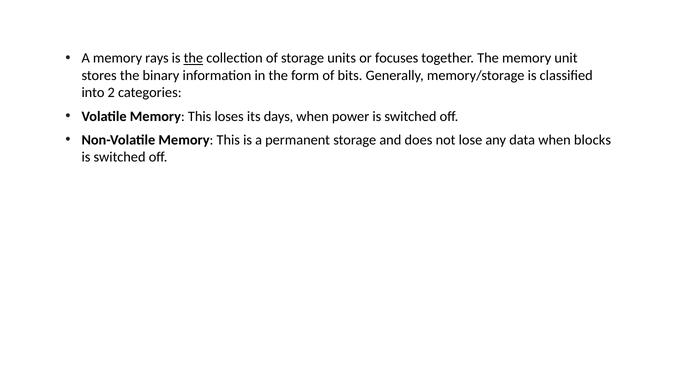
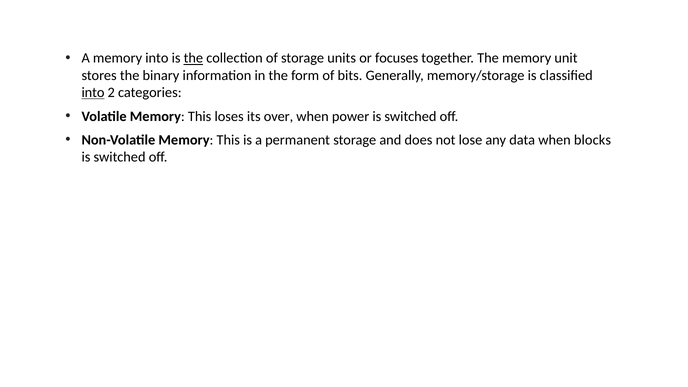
memory rays: rays -> into
into at (93, 93) underline: none -> present
days: days -> over
